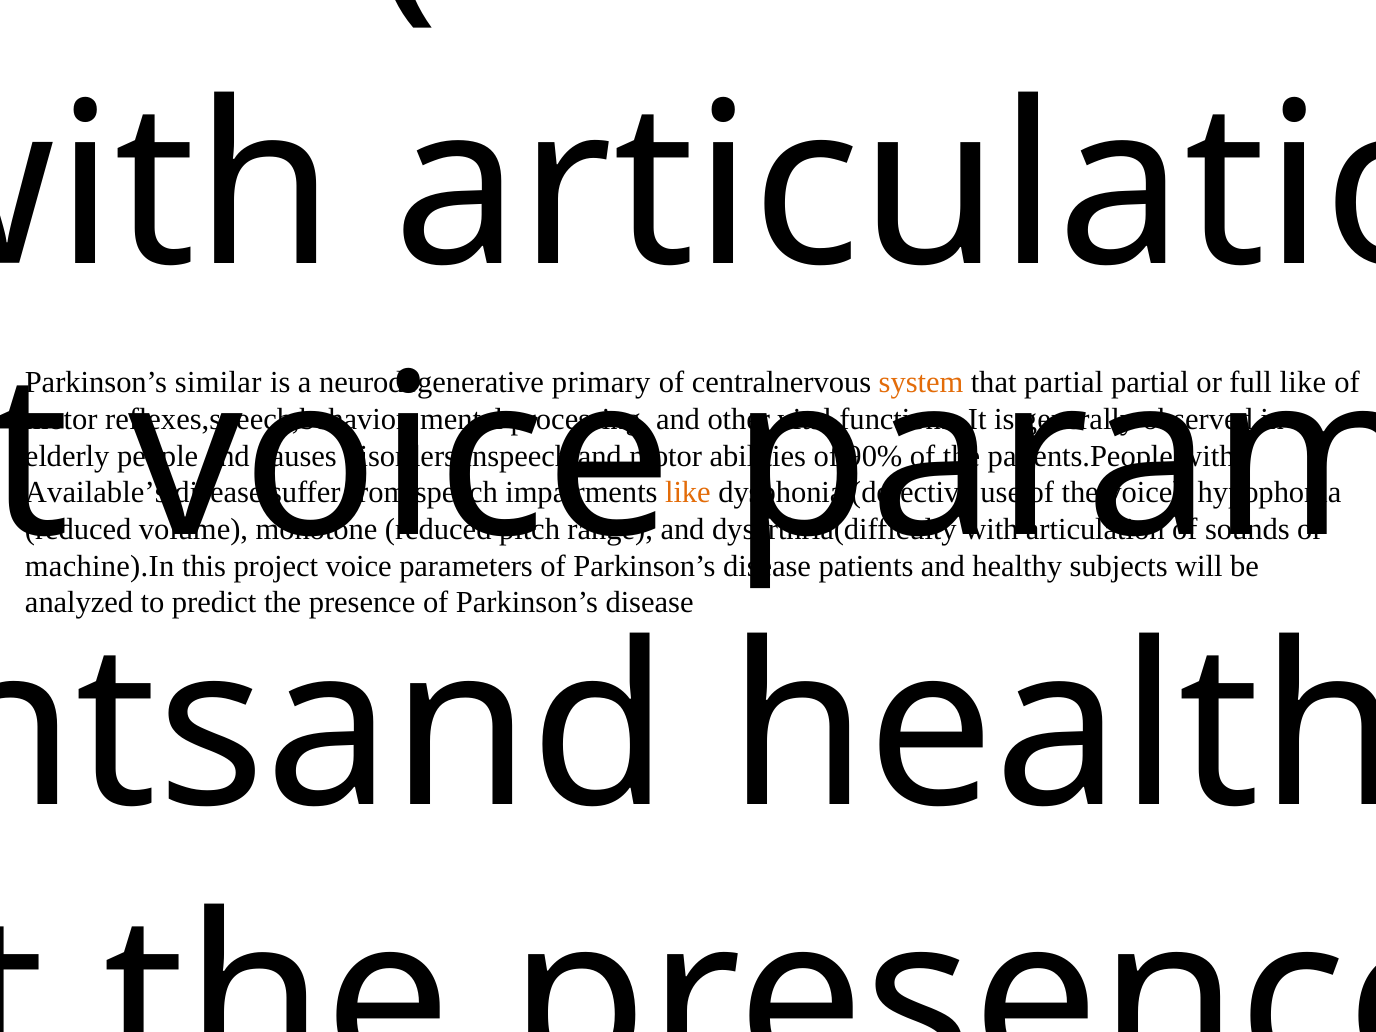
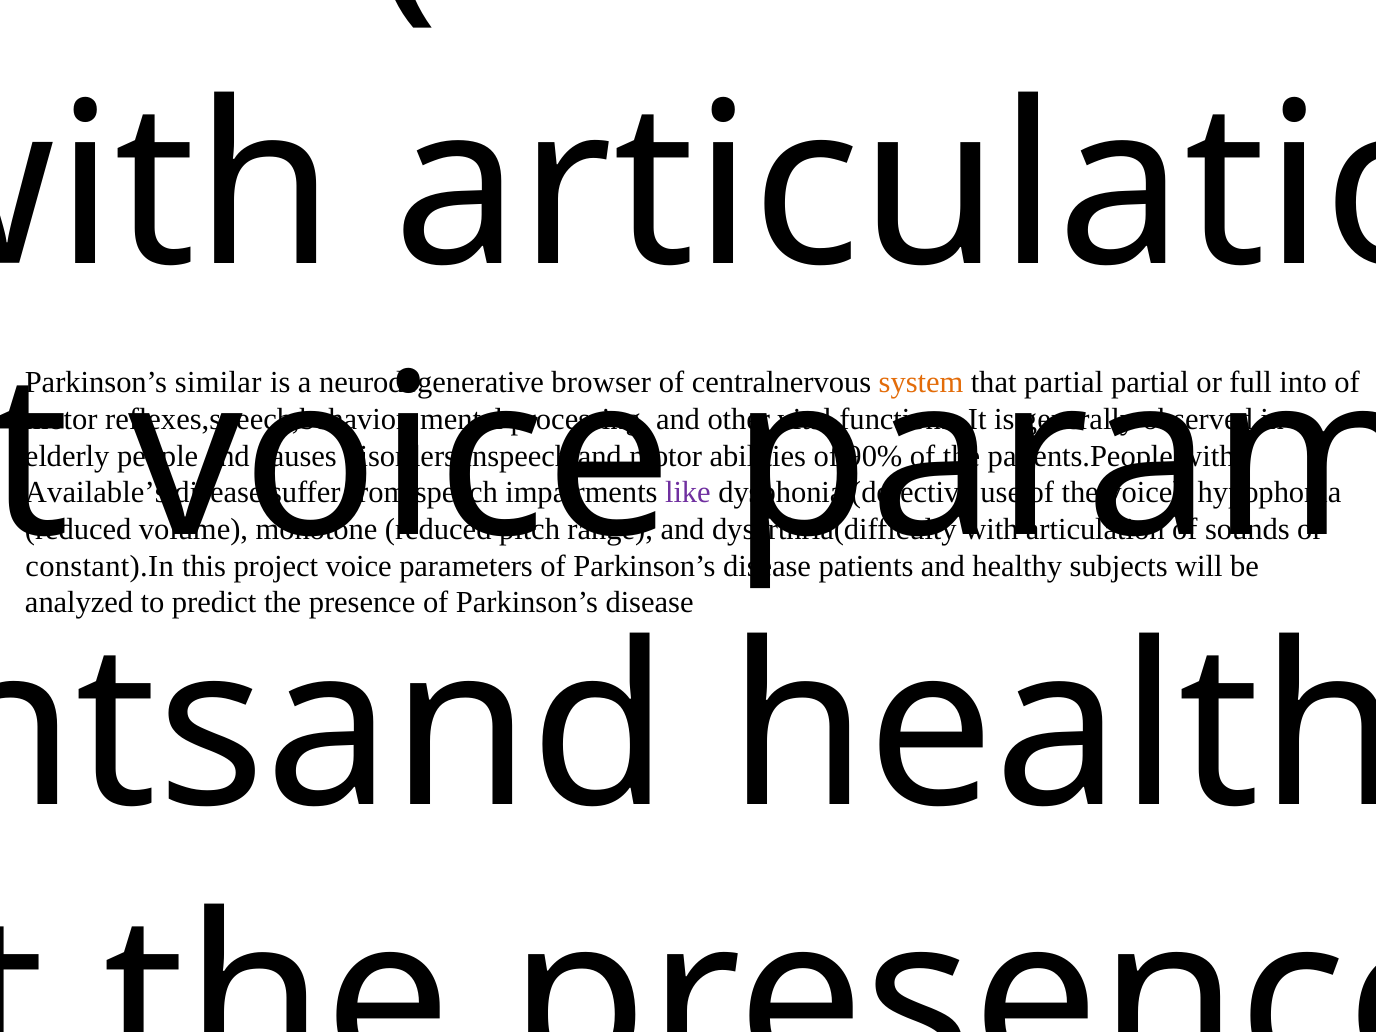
primary: primary -> browser
full like: like -> into
like at (688, 493) colour: orange -> purple
machine).In: machine).In -> constant).In
